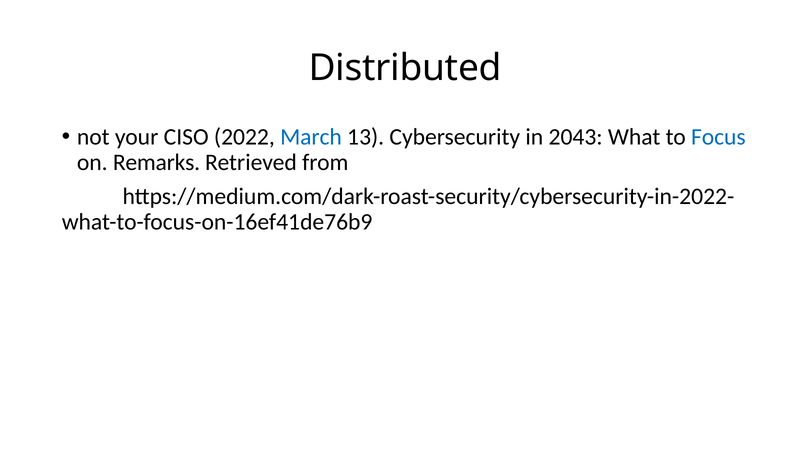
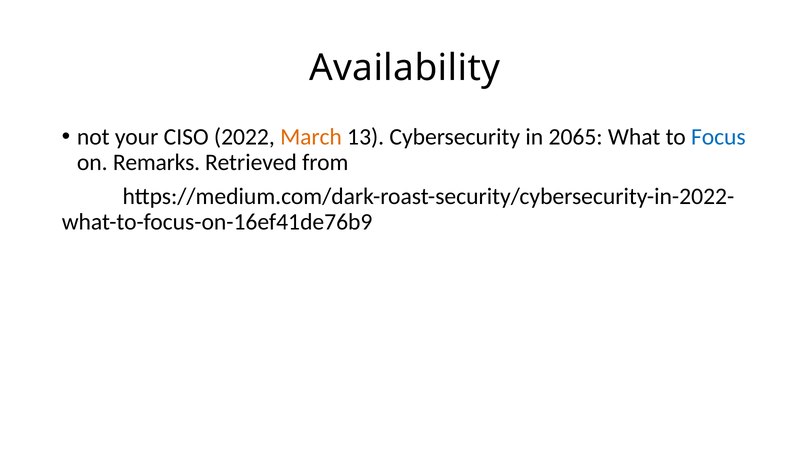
Distributed: Distributed -> Availability
March colour: blue -> orange
2043: 2043 -> 2065
